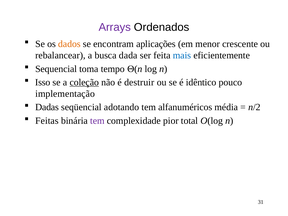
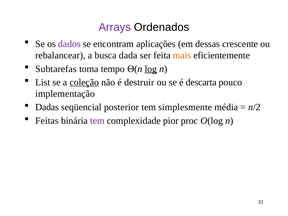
dados colour: orange -> purple
menor: menor -> dessas
mais colour: blue -> orange
Sequencial: Sequencial -> Subtarefas
log underline: none -> present
Isso: Isso -> List
idêntico: idêntico -> descarta
adotando: adotando -> posterior
alfanuméricos: alfanuméricos -> simplesmente
total: total -> proc
